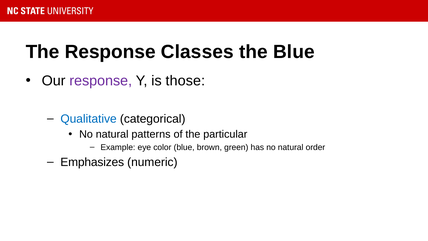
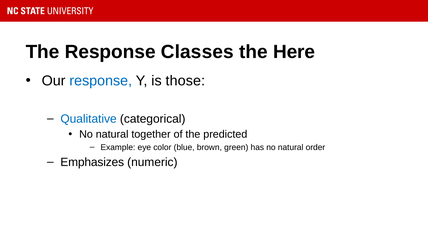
the Blue: Blue -> Here
response at (101, 81) colour: purple -> blue
patterns: patterns -> together
particular: particular -> predicted
